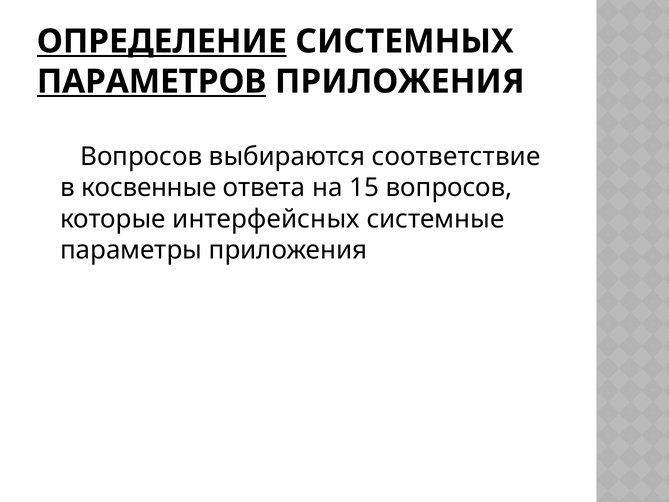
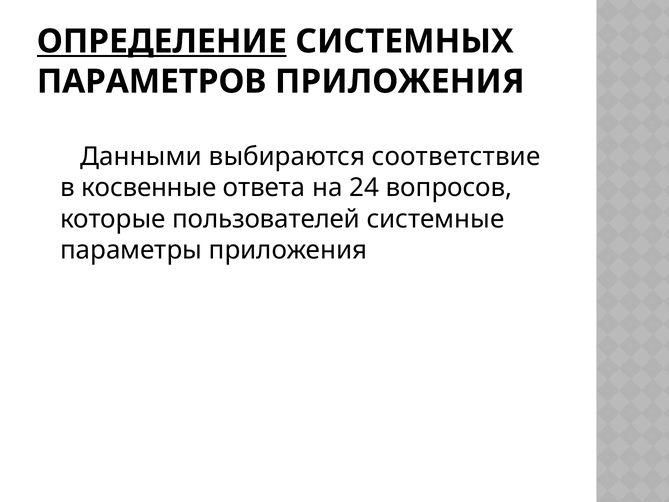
ПАРАМЕТРОВ underline: present -> none
Вопросов at (141, 157): Вопросов -> Данными
15: 15 -> 24
интерфейсных: интерфейсных -> пользователей
